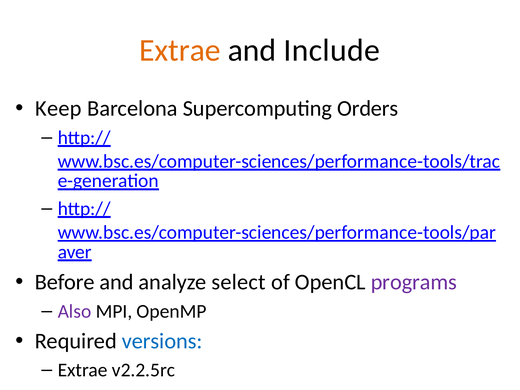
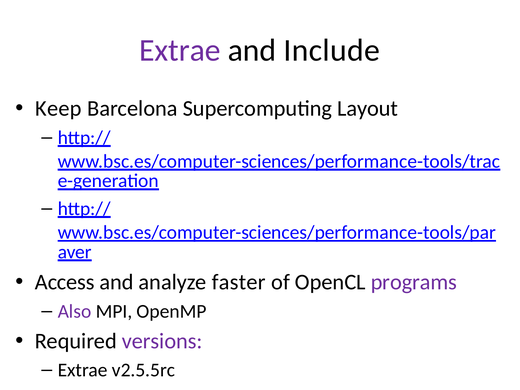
Extrae at (180, 50) colour: orange -> purple
Orders: Orders -> Layout
Before: Before -> Access
select: select -> faster
versions colour: blue -> purple
v2.2.5rc: v2.2.5rc -> v2.5.5rc
